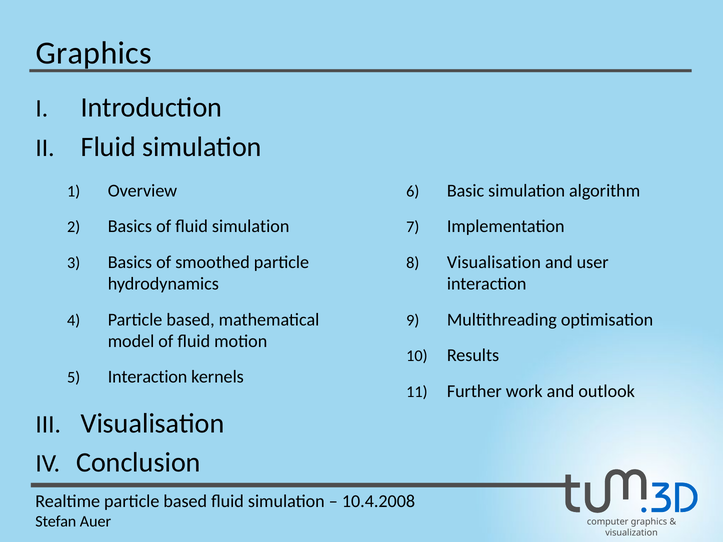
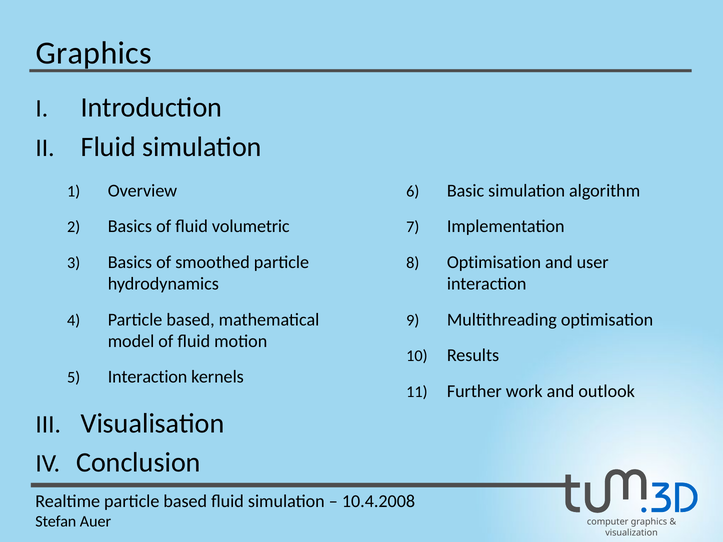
of fluid simulation: simulation -> volumetric
Visualisation at (494, 262): Visualisation -> Optimisation
